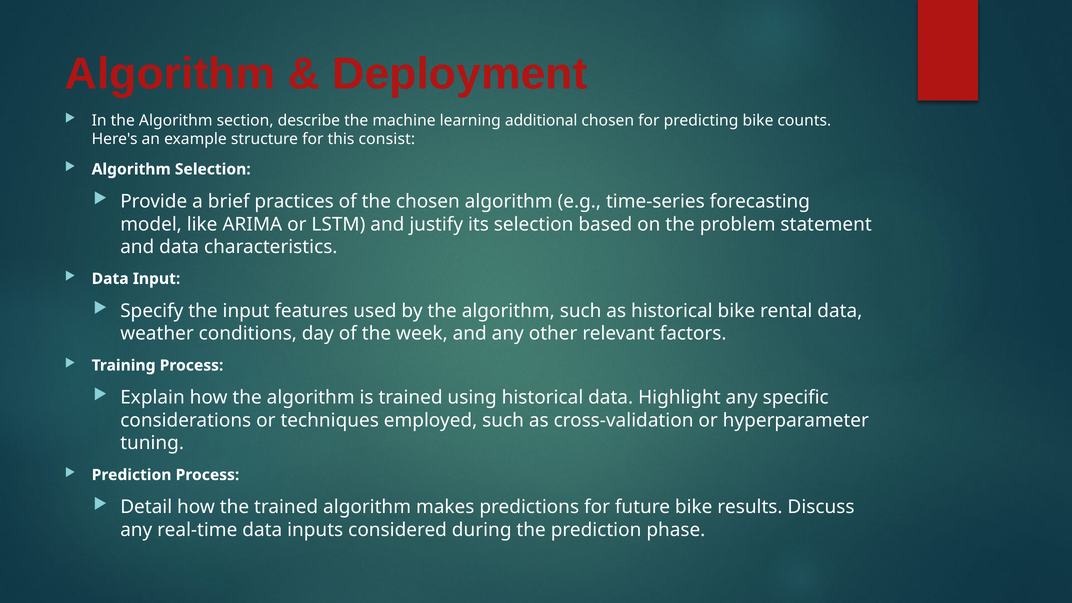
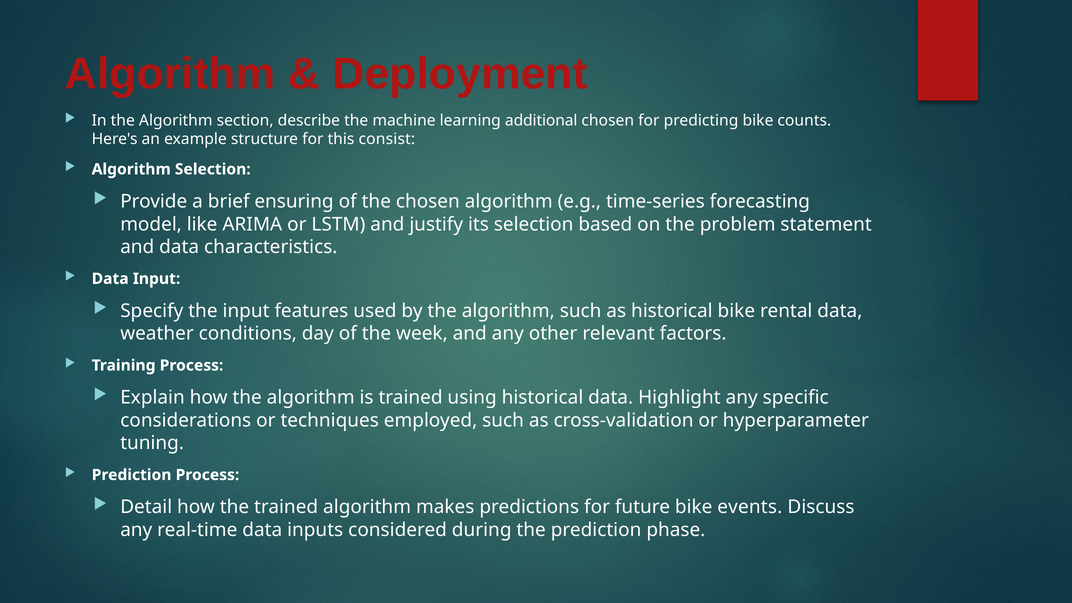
practices: practices -> ensuring
results: results -> events
